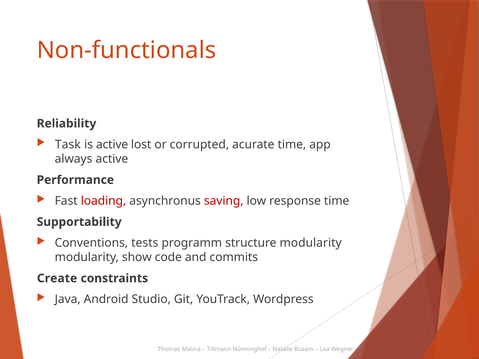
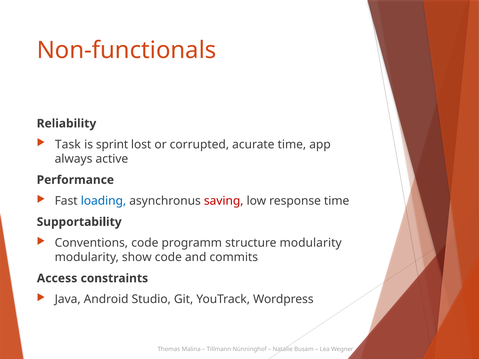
is active: active -> sprint
loading colour: red -> blue
Conventions tests: tests -> code
Create: Create -> Access
